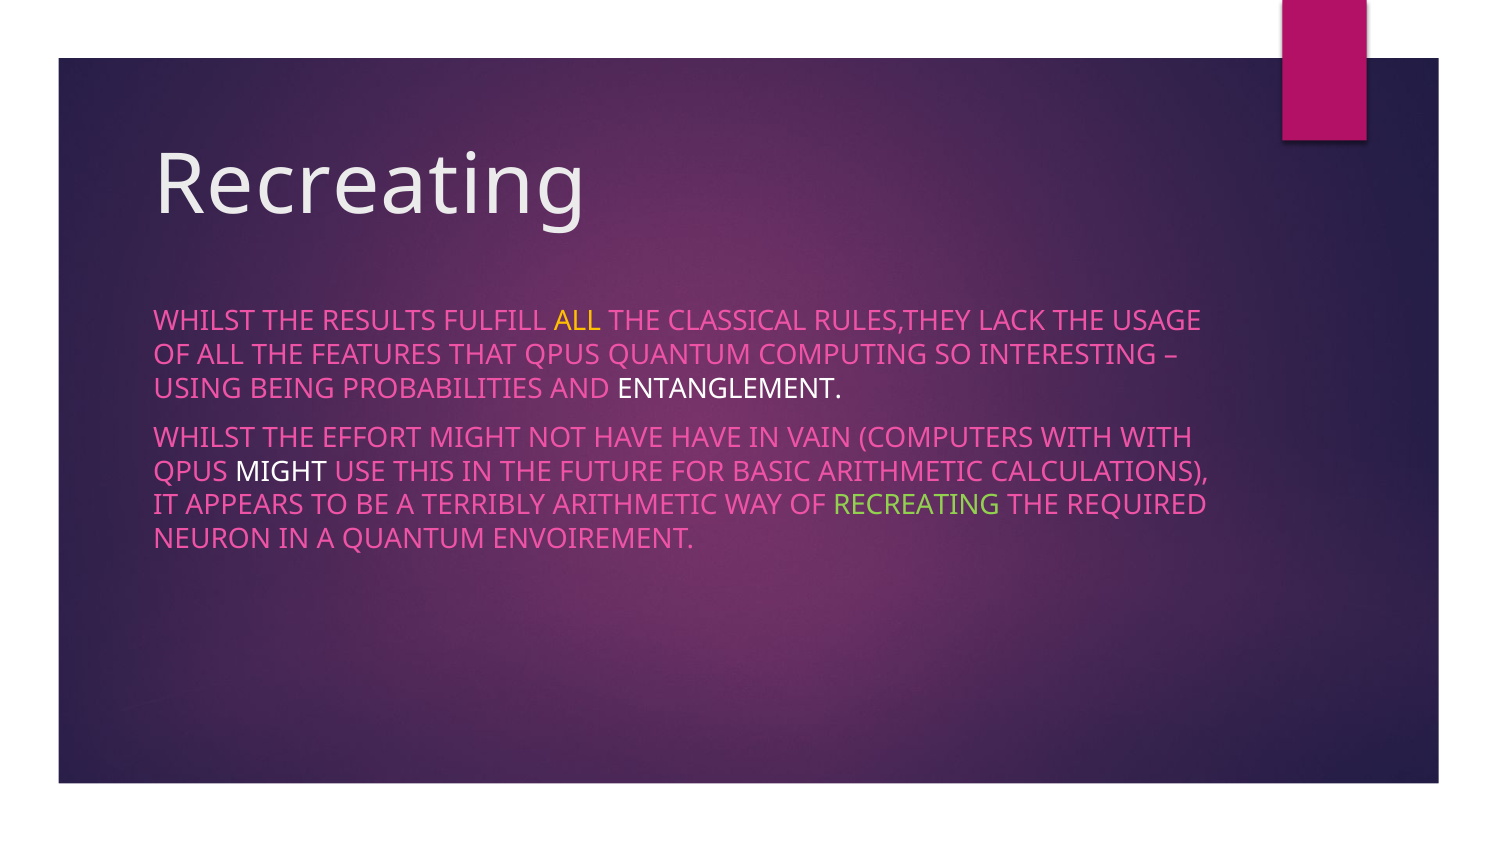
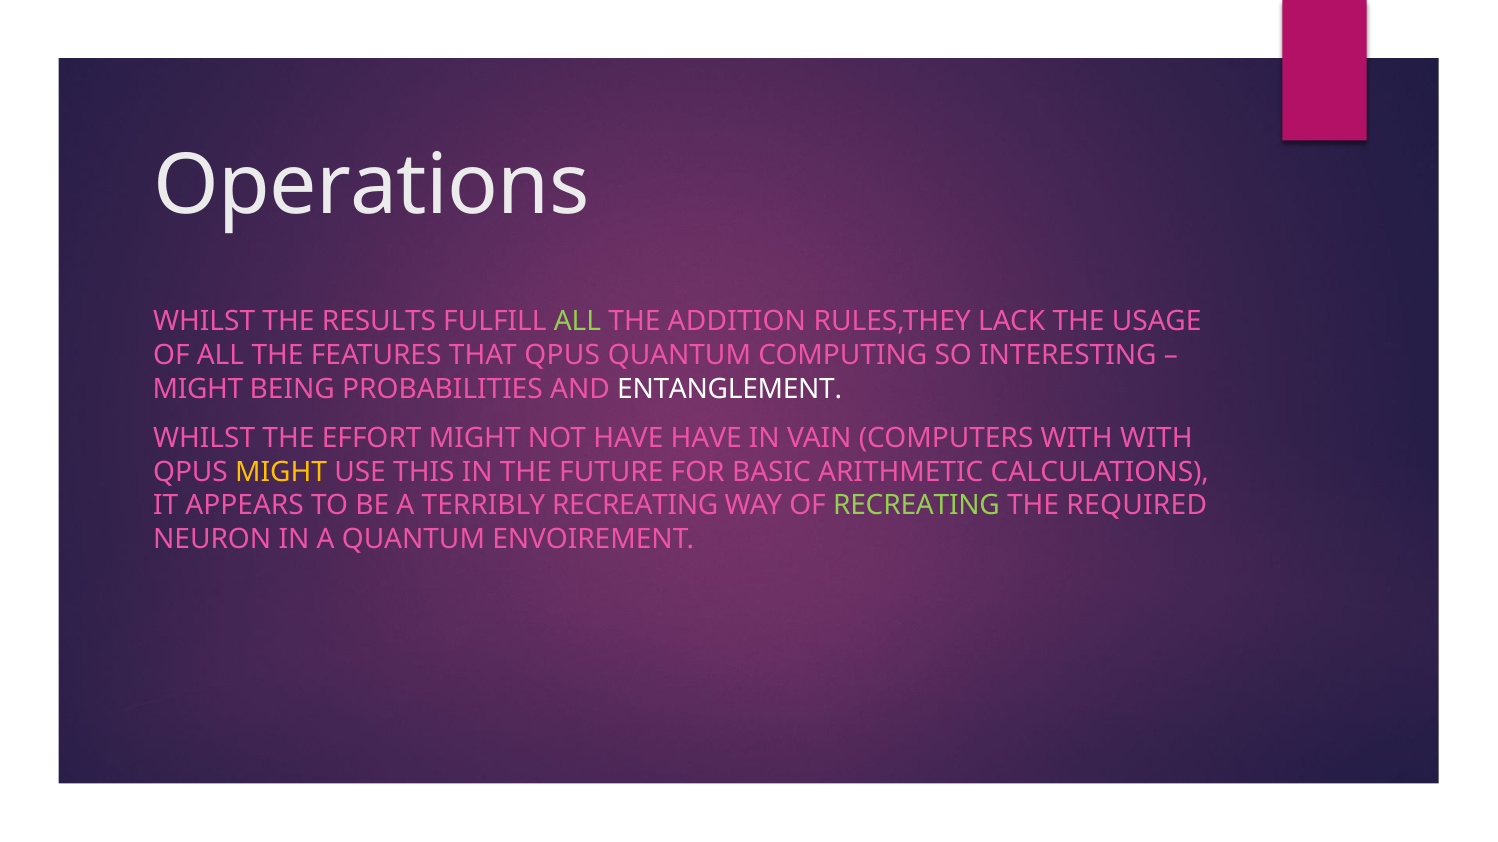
Recreating at (371, 186): Recreating -> Operations
ALL at (577, 322) colour: yellow -> light green
CLASSICAL: CLASSICAL -> ADDITION
USING at (198, 389): USING -> MIGHT
MIGHT at (281, 472) colour: white -> yellow
TERRIBLY ARITHMETIC: ARITHMETIC -> RECREATING
